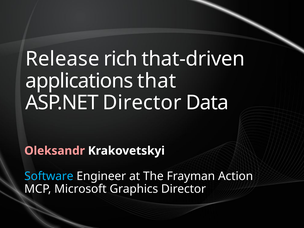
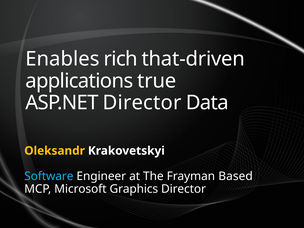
Release: Release -> Enables
that: that -> true
Oleksandr colour: pink -> yellow
Action: Action -> Based
